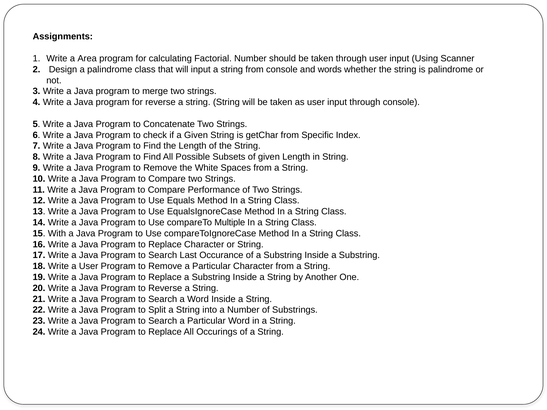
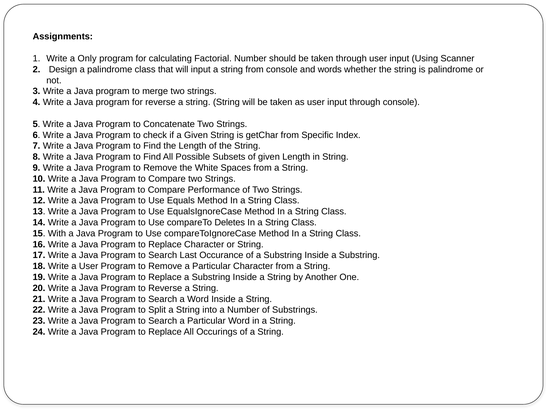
Area: Area -> Only
Multiple: Multiple -> Deletes
